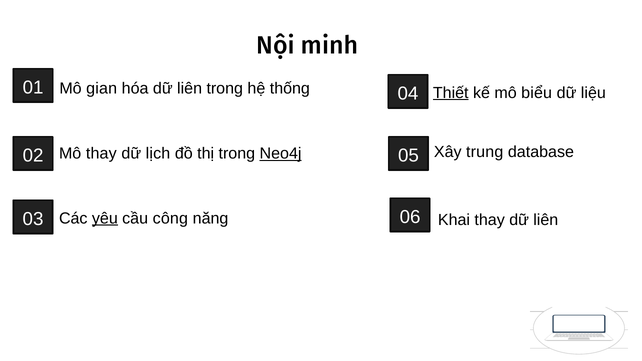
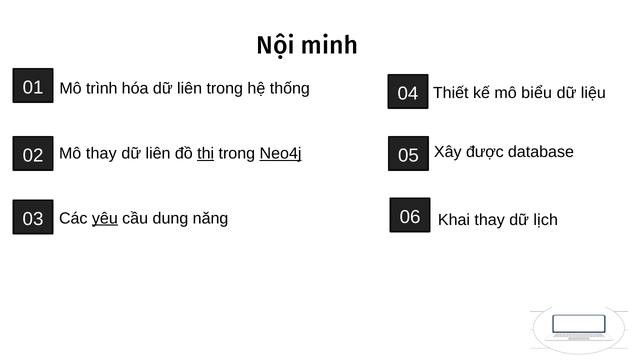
gian: gian -> trình
Thiết underline: present -> none
trung: trung -> được
lịch at (158, 154): lịch -> liên
thị underline: none -> present
công: công -> dung
liên at (546, 220): liên -> lịch
